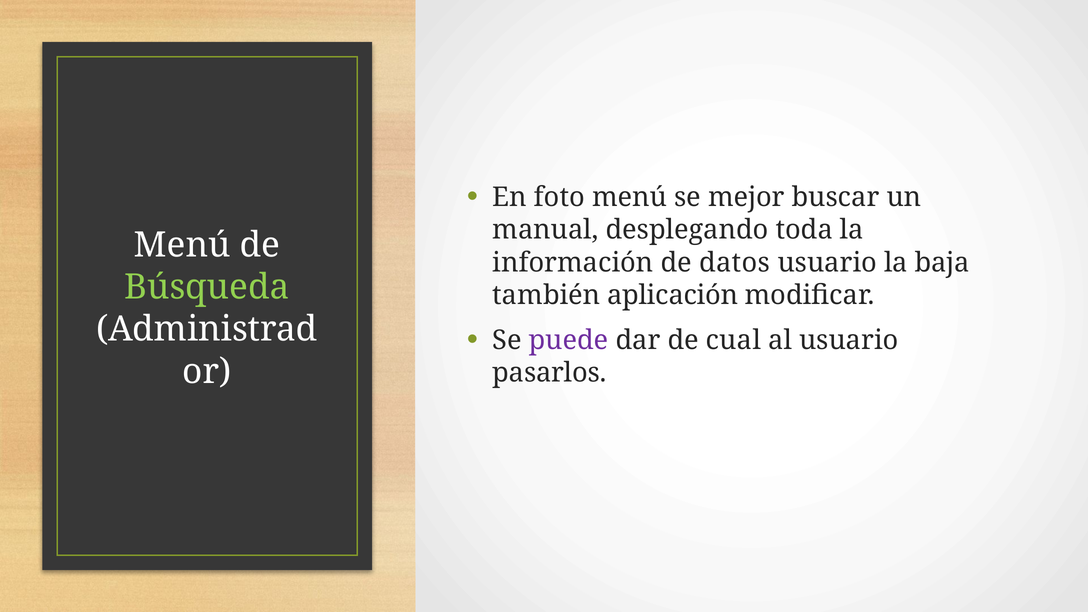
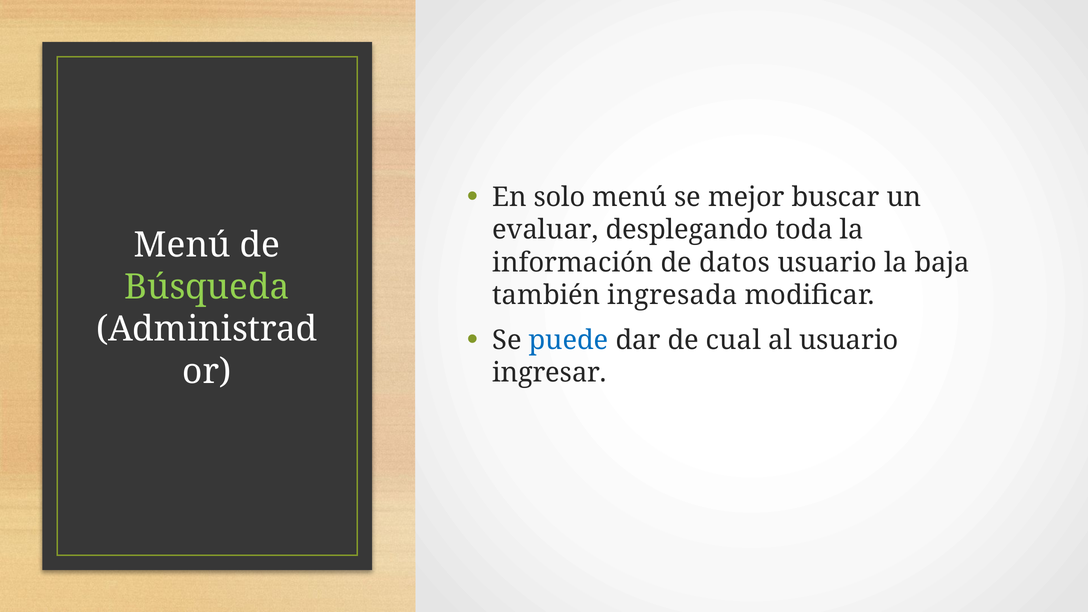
foto: foto -> solo
manual: manual -> evaluar
aplicación: aplicación -> ingresada
puede colour: purple -> blue
pasarlos: pasarlos -> ingresar
